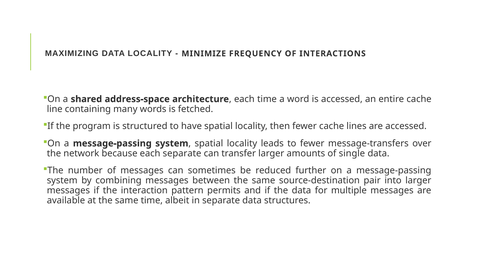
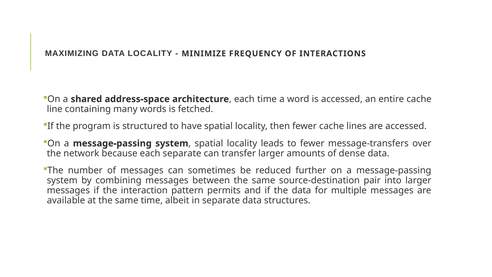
single: single -> dense
